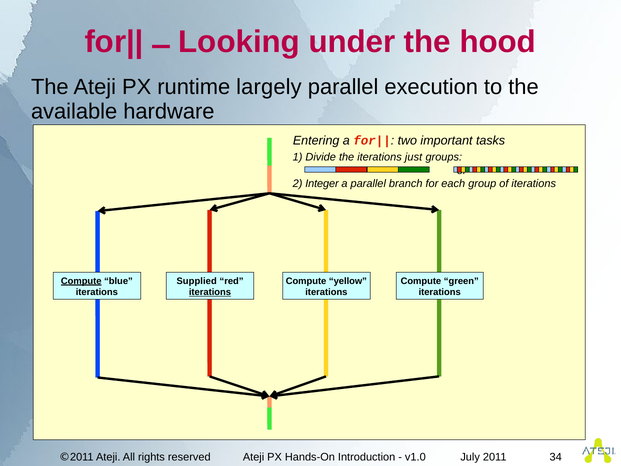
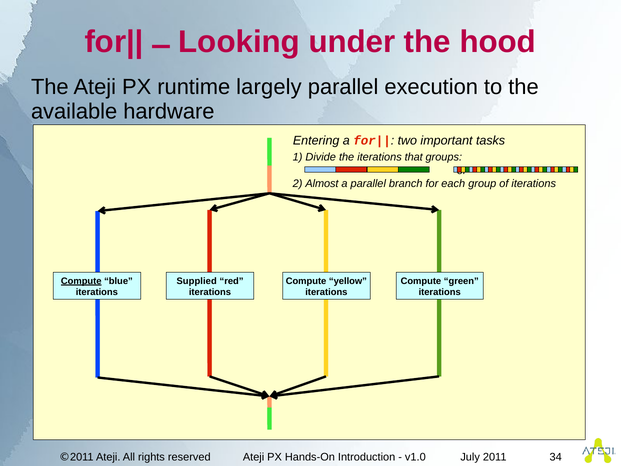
just: just -> that
Integer: Integer -> Almost
iterations at (210, 292) underline: present -> none
